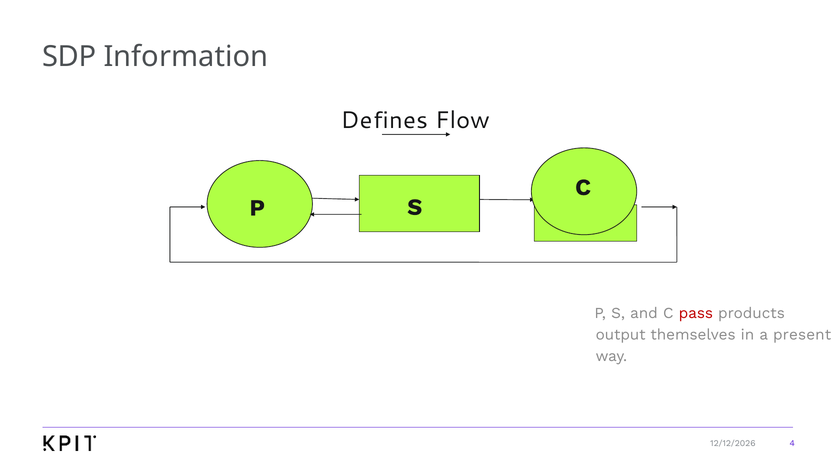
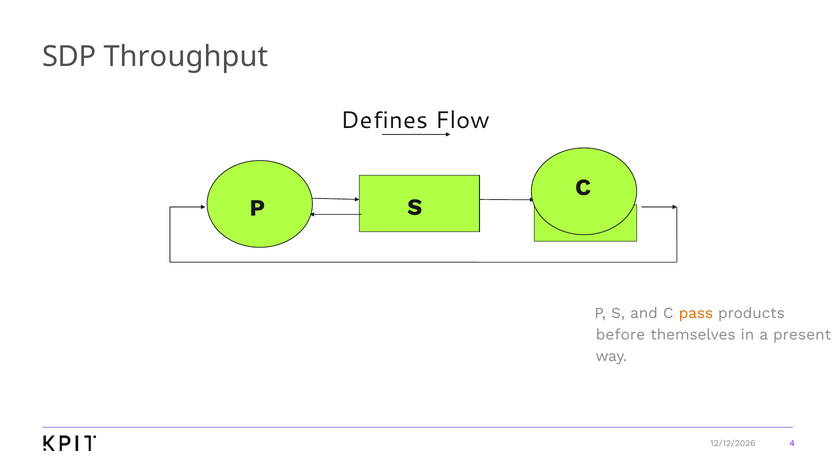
Information: Information -> Throughput
pass colour: red -> orange
output: output -> before
